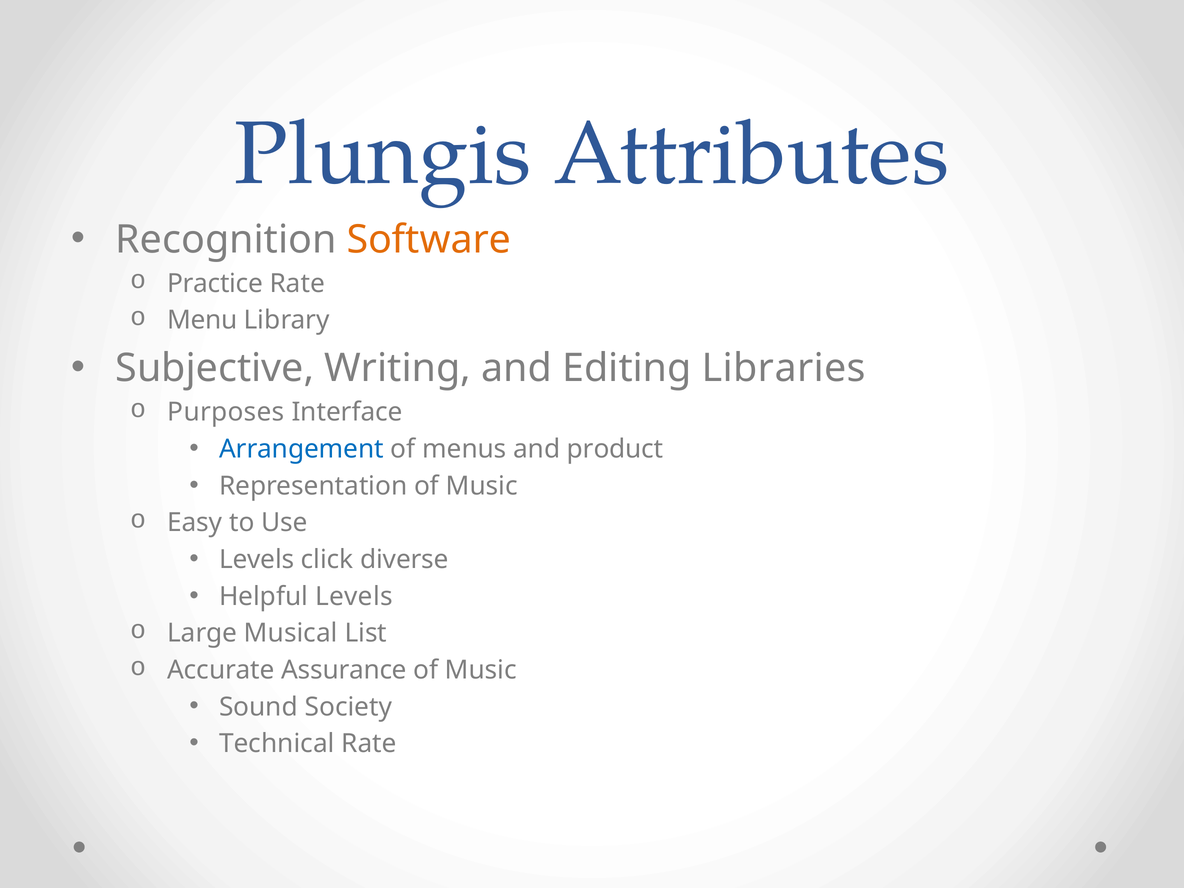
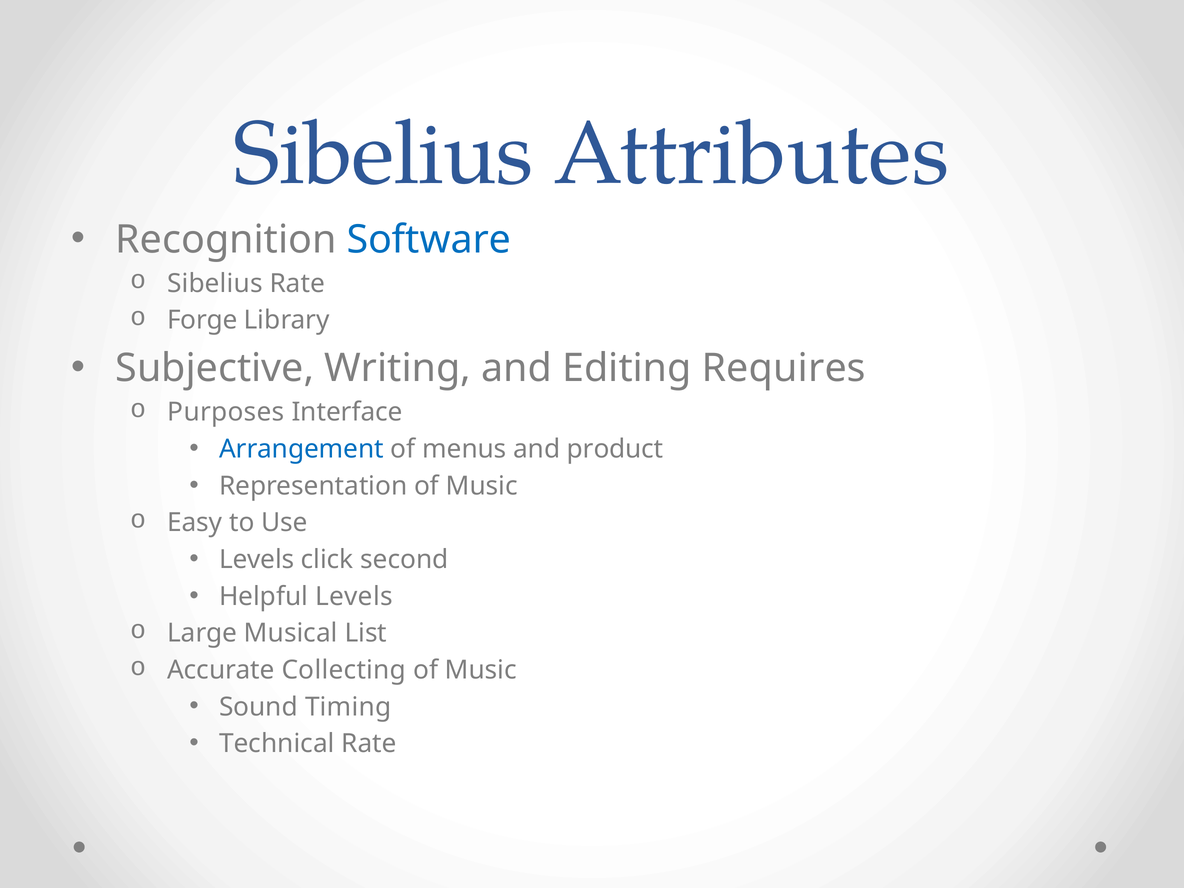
Plungis at (383, 154): Plungis -> Sibelius
Software colour: orange -> blue
Practice at (215, 283): Practice -> Sibelius
Menu: Menu -> Forge
Libraries: Libraries -> Requires
diverse: diverse -> second
Assurance: Assurance -> Collecting
Society: Society -> Timing
